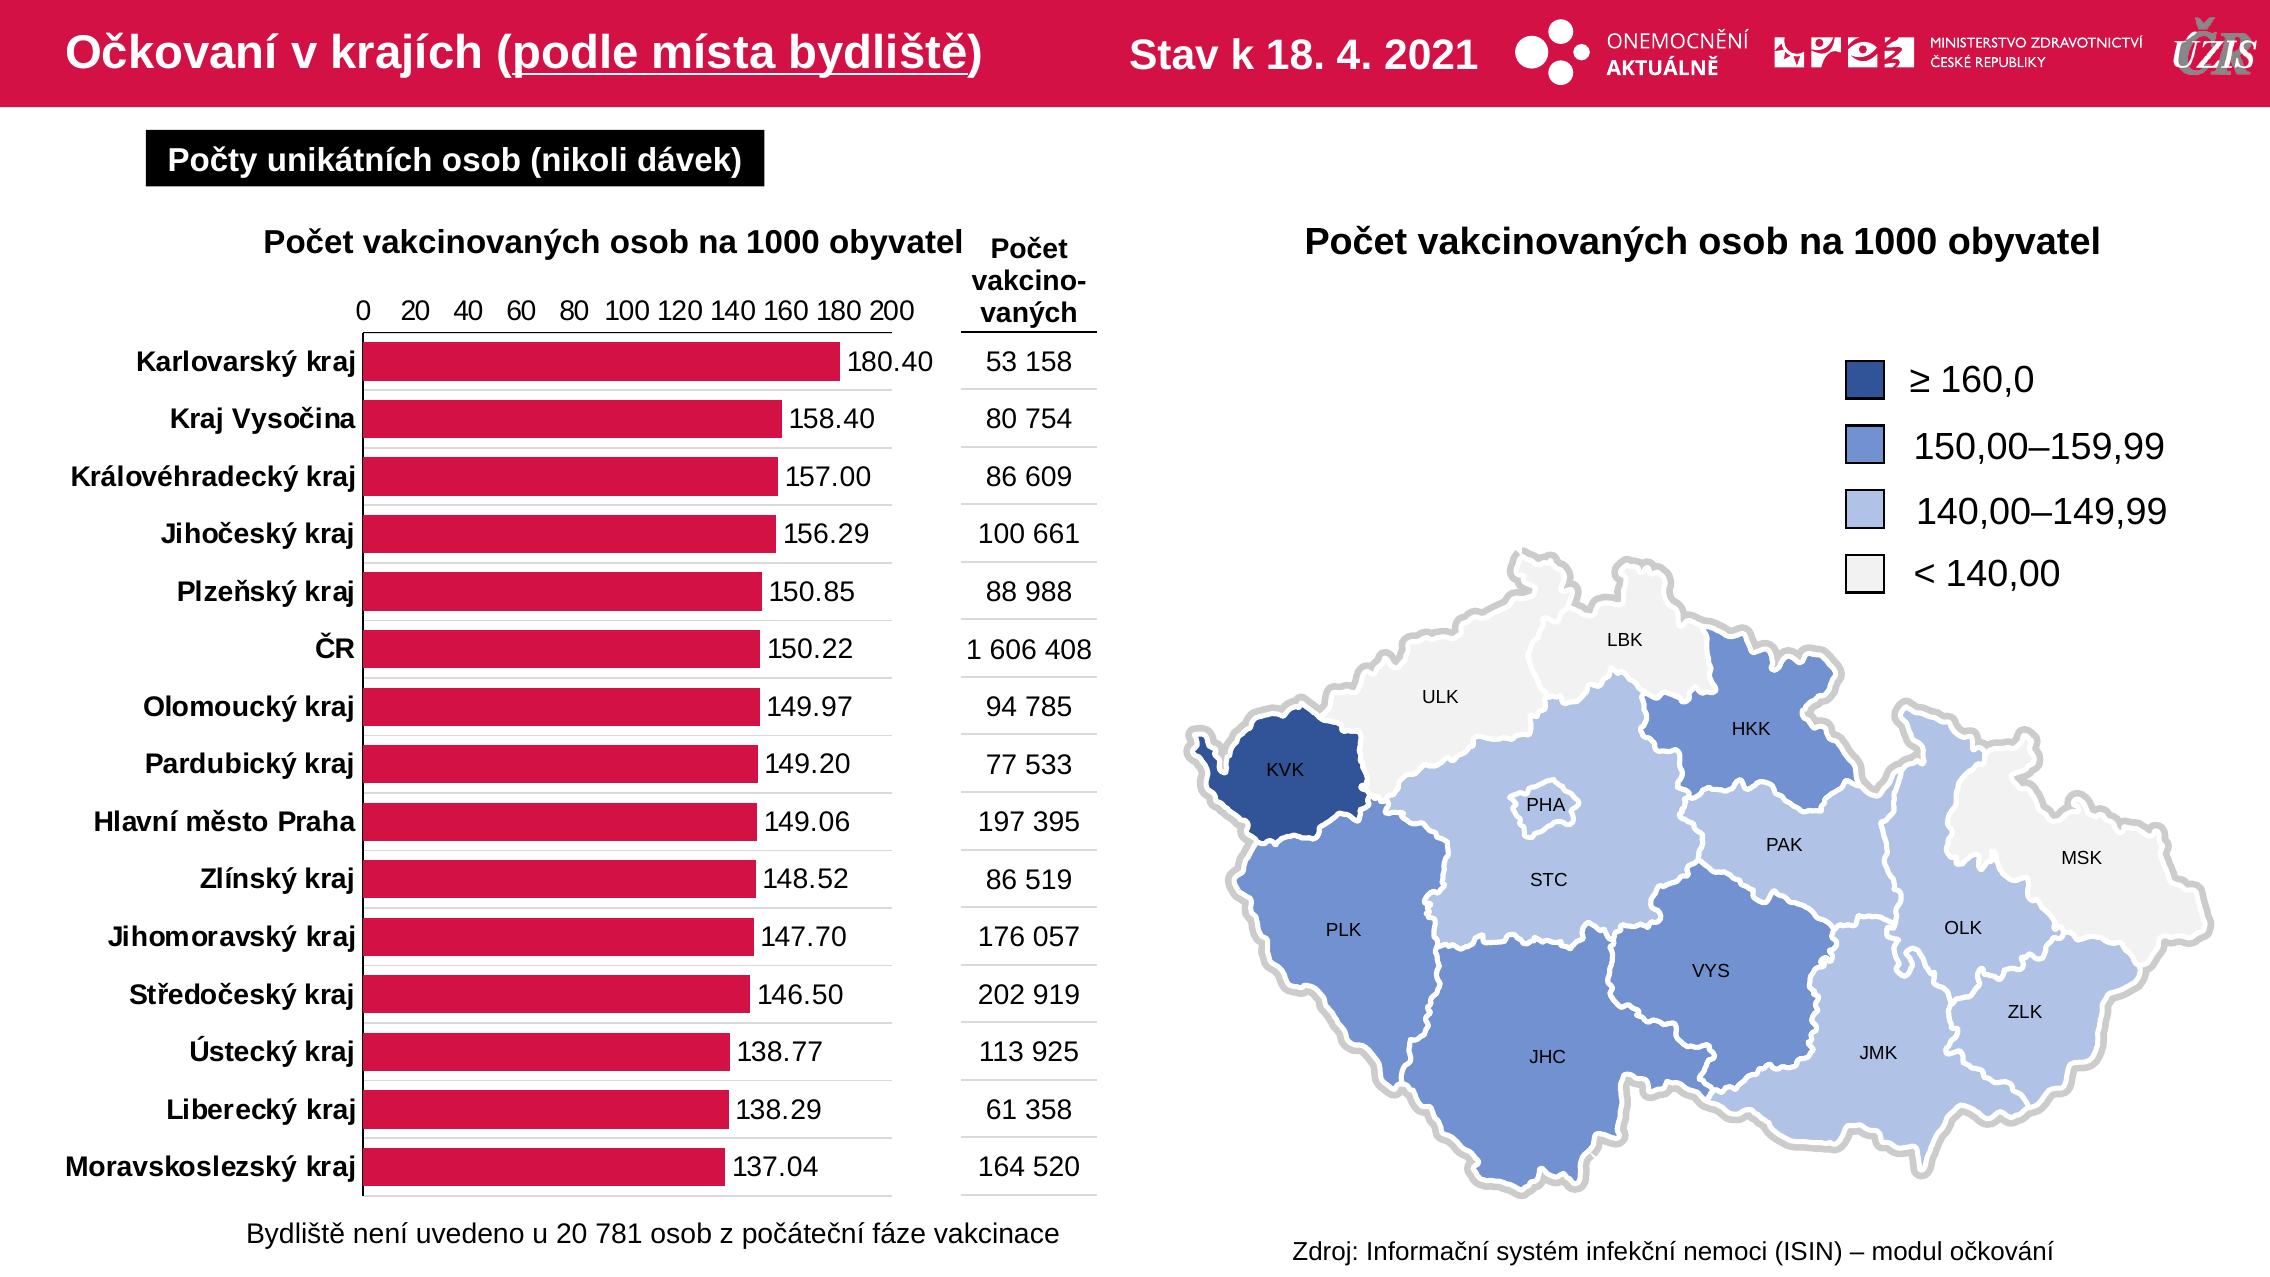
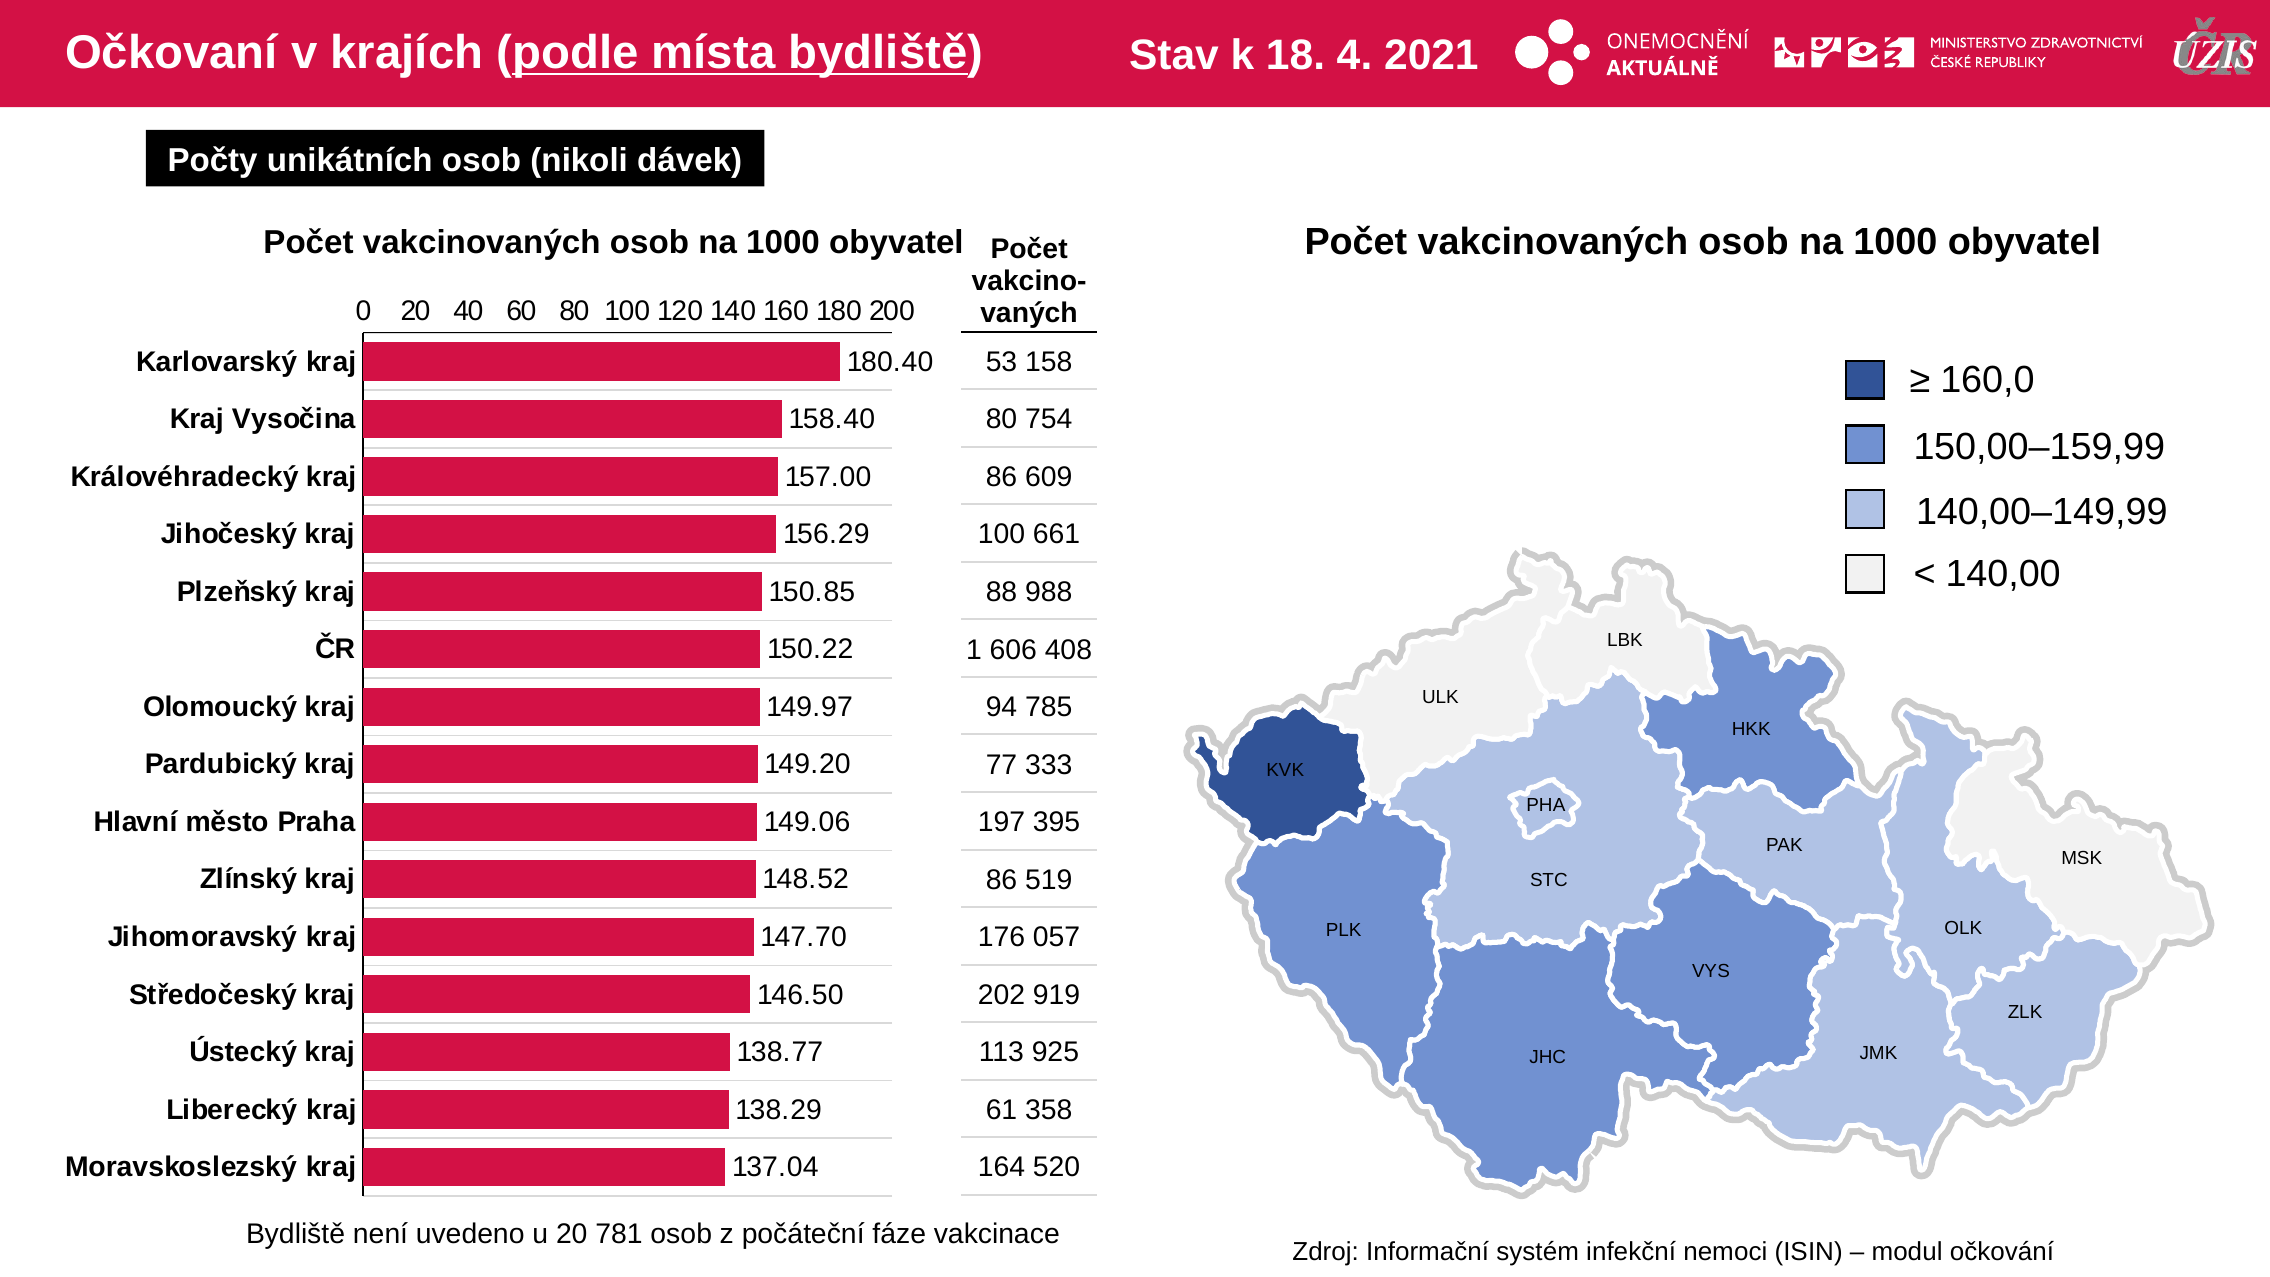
533: 533 -> 333
